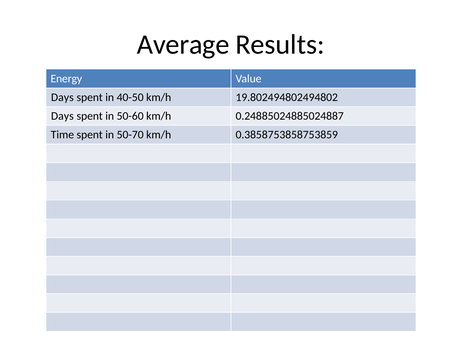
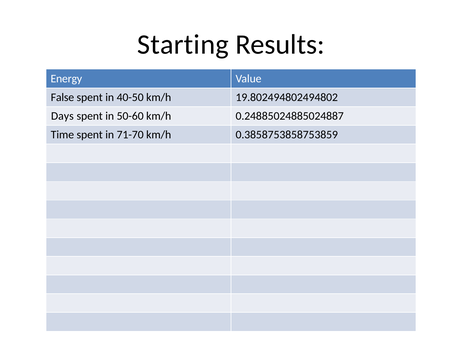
Average: Average -> Starting
Days at (62, 98): Days -> False
50-70: 50-70 -> 71-70
